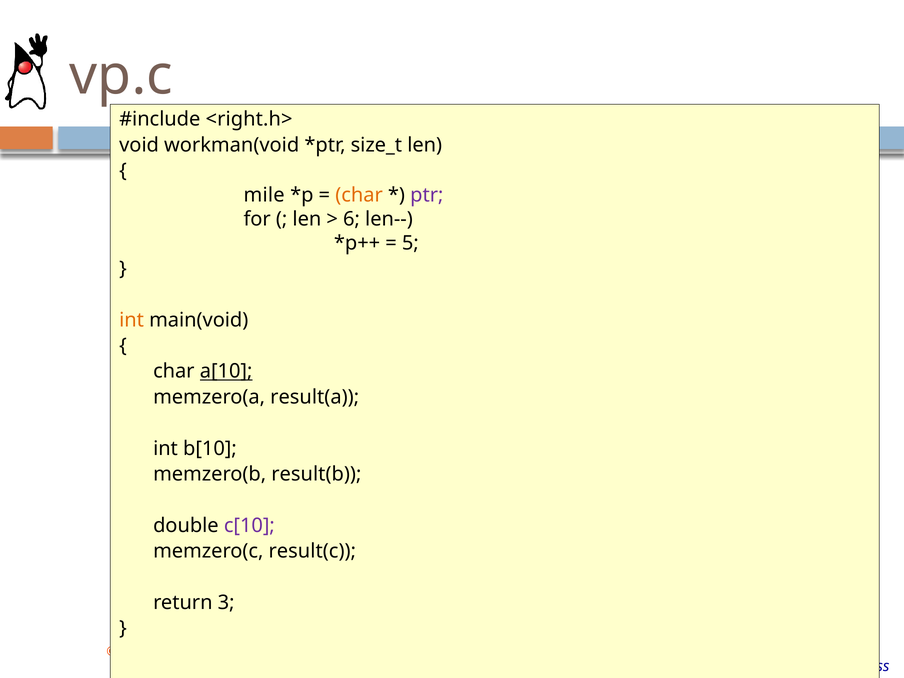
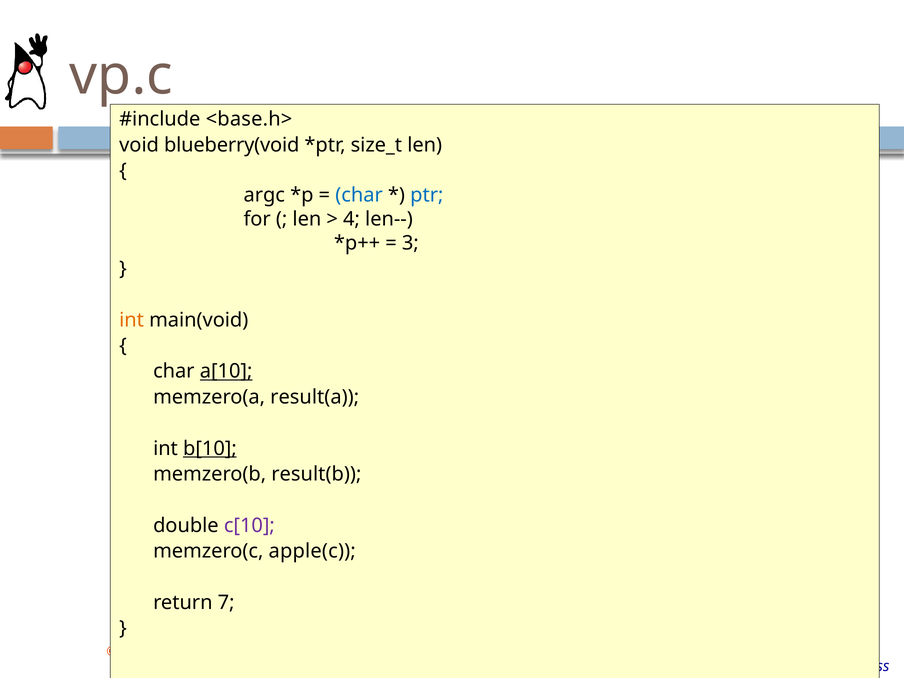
<right.h>: <right.h> -> <base.h>
workman(void: workman(void -> blueberry(void
mile: mile -> argc
char at (359, 195) colour: orange -> blue
ptr colour: purple -> blue
6: 6 -> 4
5: 5 -> 3
b[10 underline: none -> present
result(c: result(c -> apple(c
3: 3 -> 7
